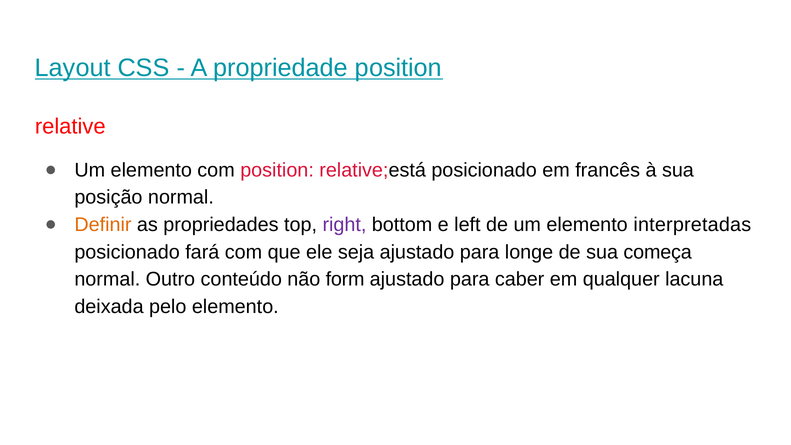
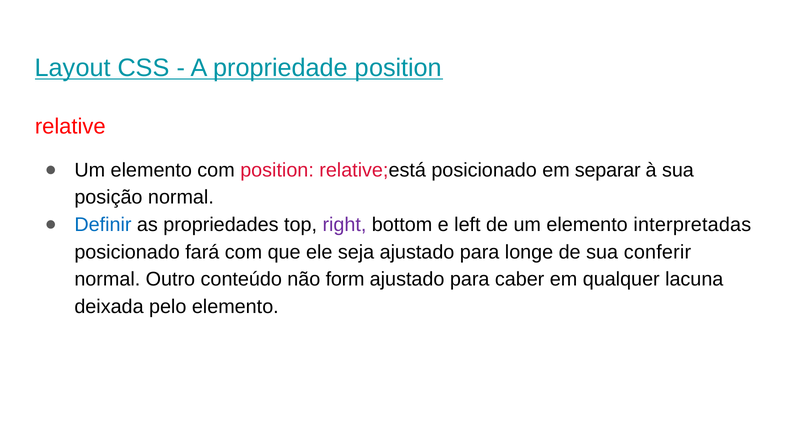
francês: francês -> separar
Definir colour: orange -> blue
começa: começa -> conferir
